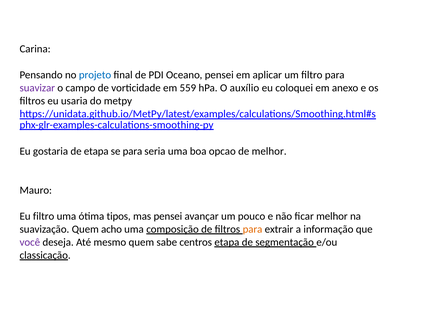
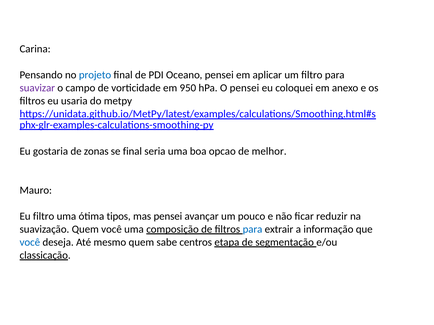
559: 559 -> 950
O auxílio: auxílio -> pensei
de etapa: etapa -> zonas
se para: para -> final
ficar melhor: melhor -> reduzir
Quem acho: acho -> você
para at (253, 229) colour: orange -> blue
você at (30, 242) colour: purple -> blue
